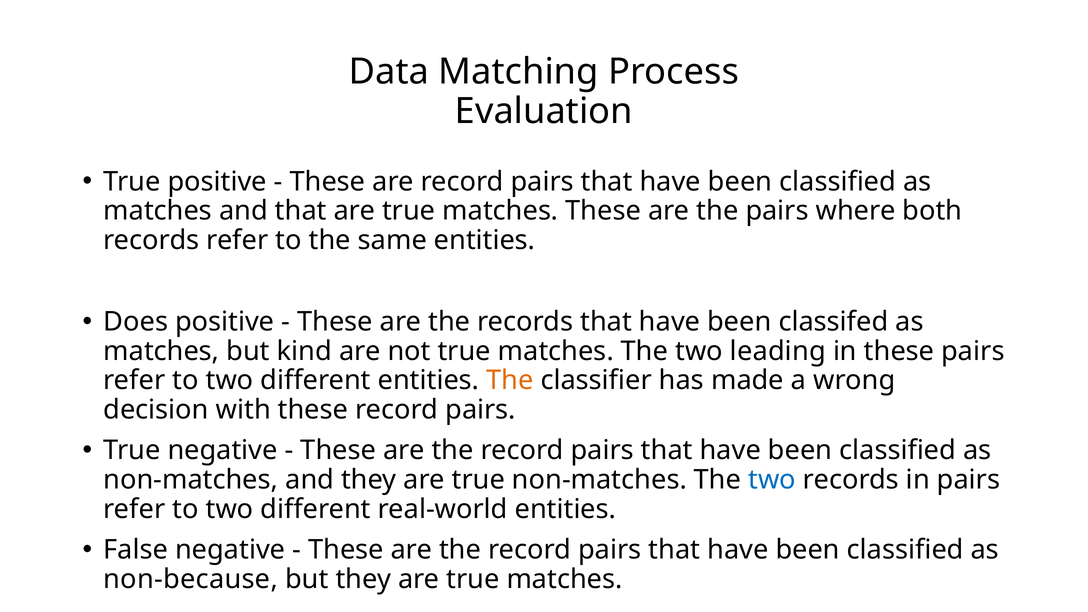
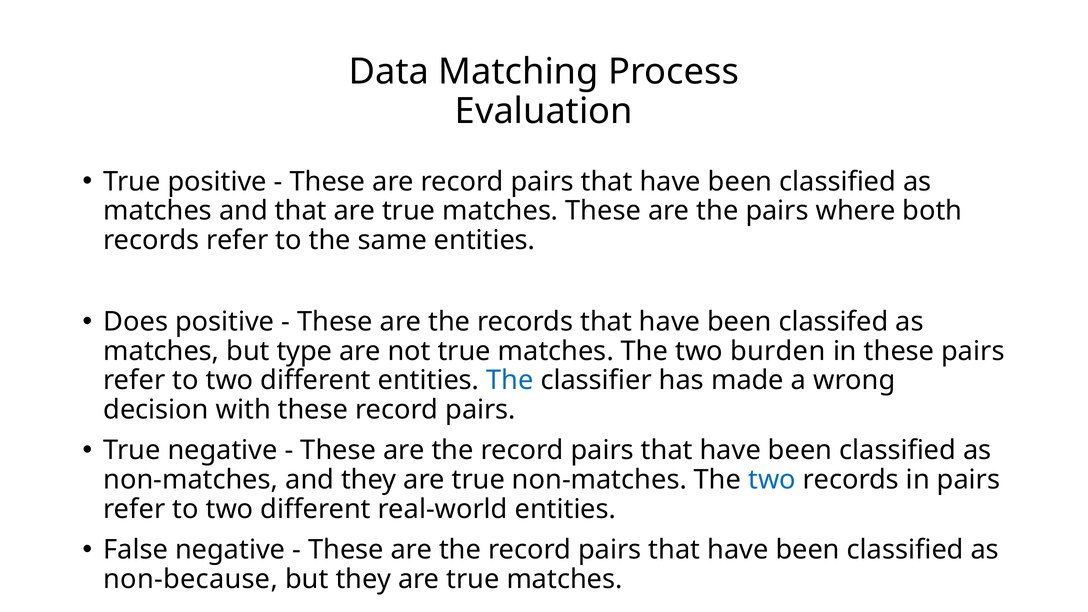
kind: kind -> type
leading: leading -> burden
The at (510, 380) colour: orange -> blue
